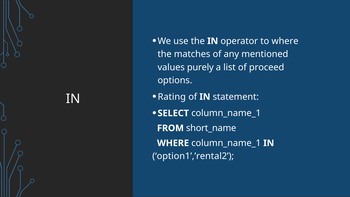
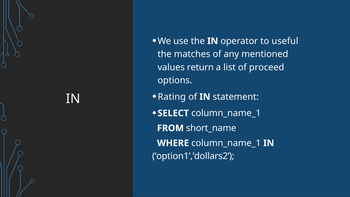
to where: where -> useful
purely: purely -> return
option1’,’rental2: option1’,’rental2 -> option1’,’dollars2
